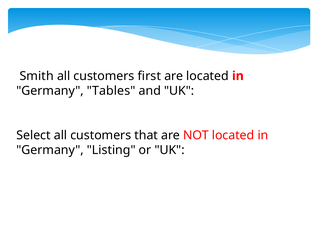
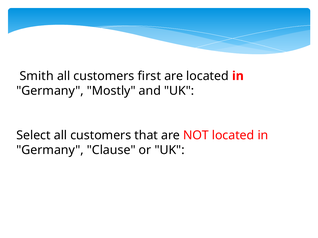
Tables: Tables -> Mostly
Listing: Listing -> Clause
